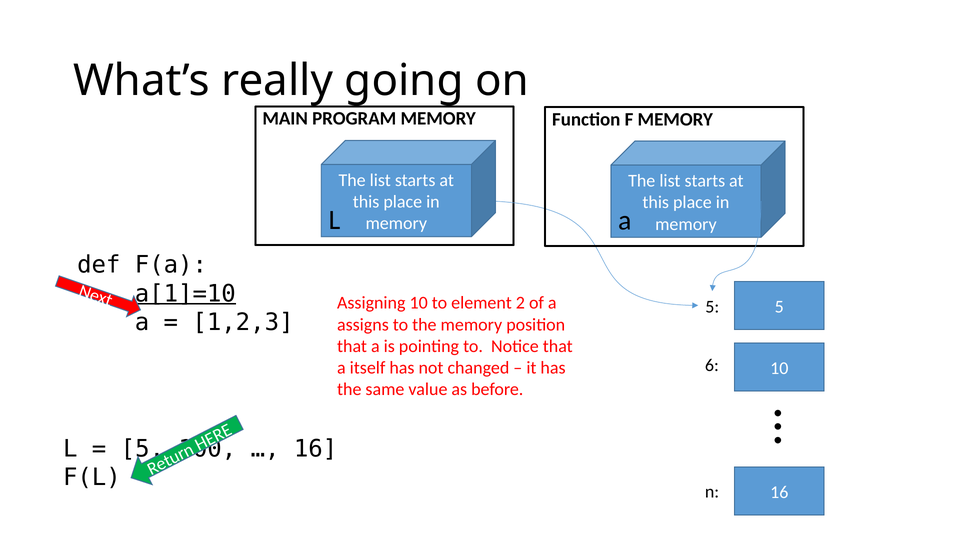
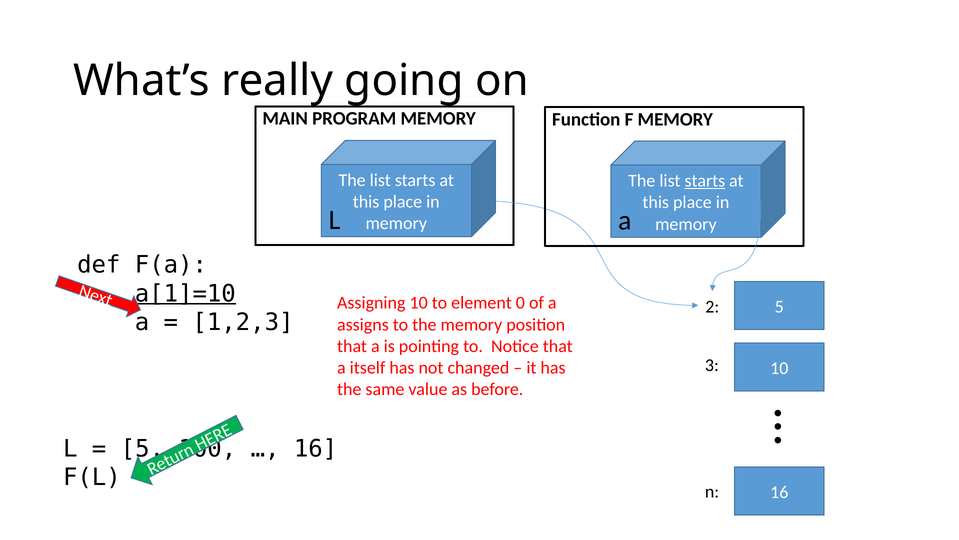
starts at (705, 181) underline: none -> present
2: 2 -> 0
5 at (712, 306): 5 -> 2
6: 6 -> 3
